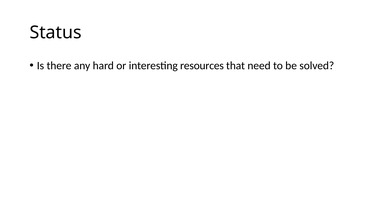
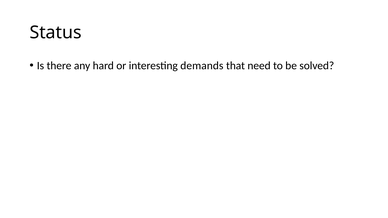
resources: resources -> demands
